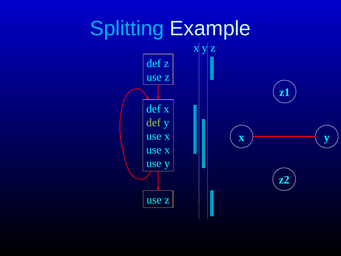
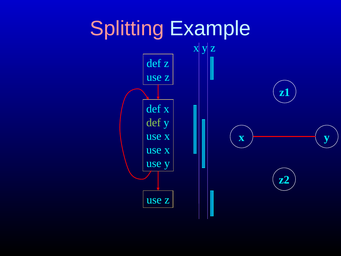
Splitting colour: light blue -> pink
